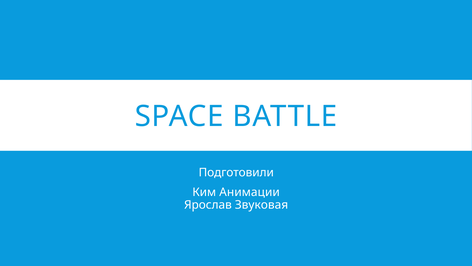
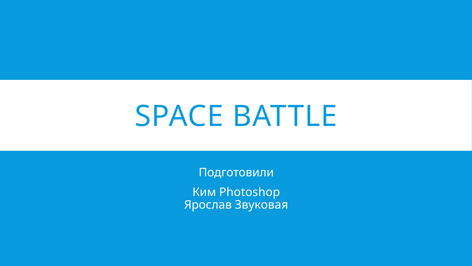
Анимации: Анимации -> Photoshop
